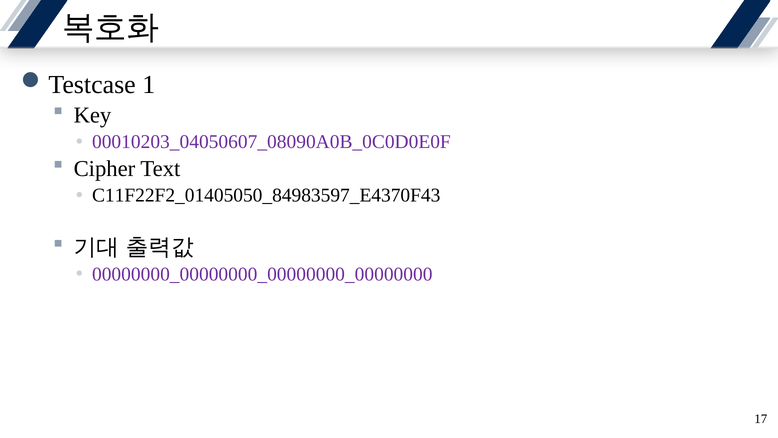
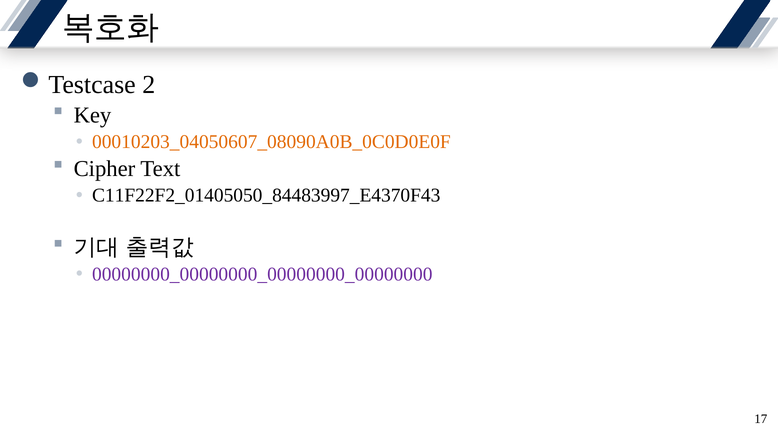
1: 1 -> 2
00010203_04050607_08090A0B_0C0D0E0F colour: purple -> orange
C11F22F2_01405050_84983597_E4370F43: C11F22F2_01405050_84983597_E4370F43 -> C11F22F2_01405050_84483997_E4370F43
